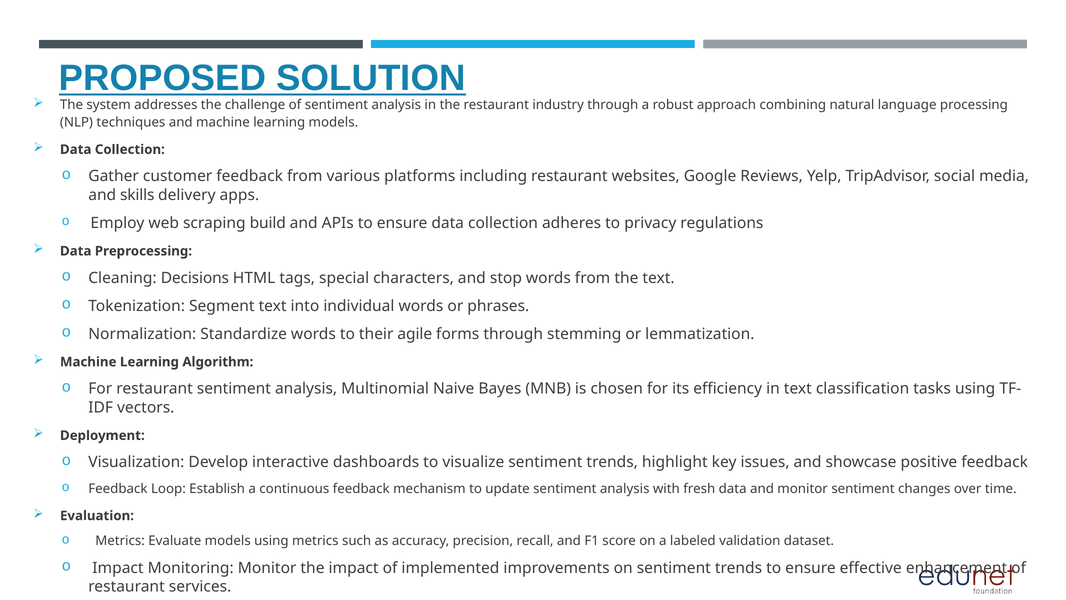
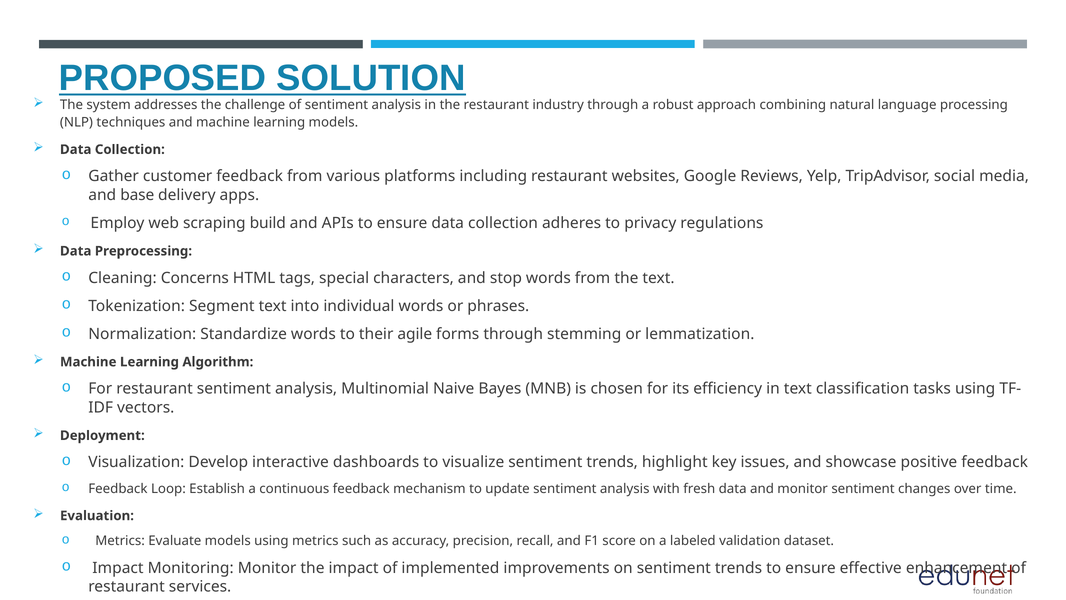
skills: skills -> base
Decisions: Decisions -> Concerns
